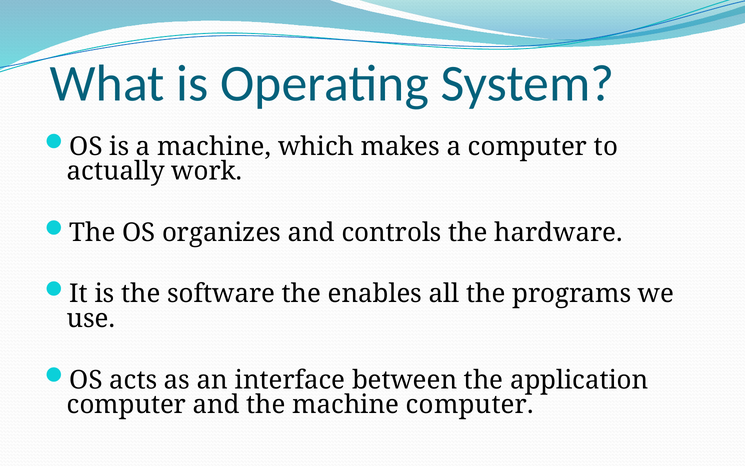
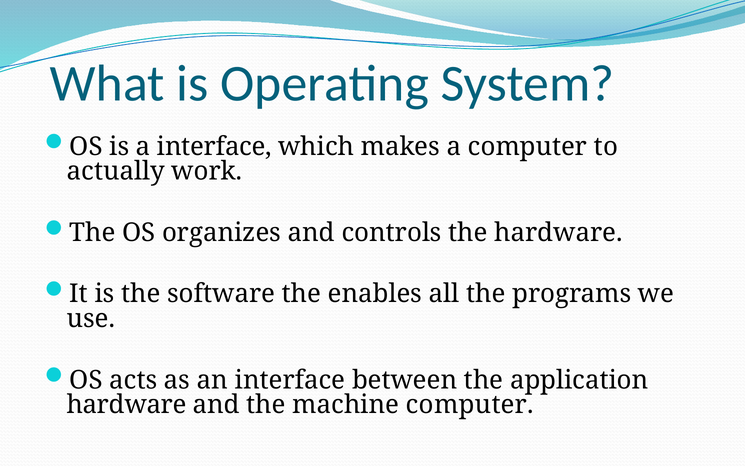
a machine: machine -> interface
computer at (126, 405): computer -> hardware
